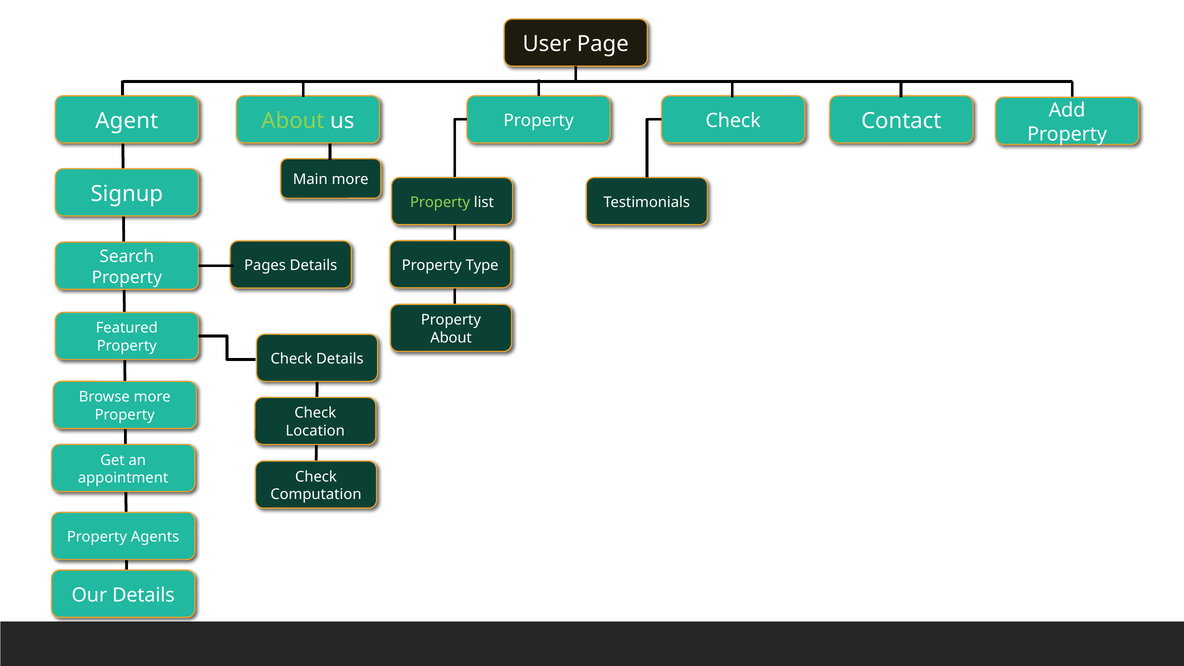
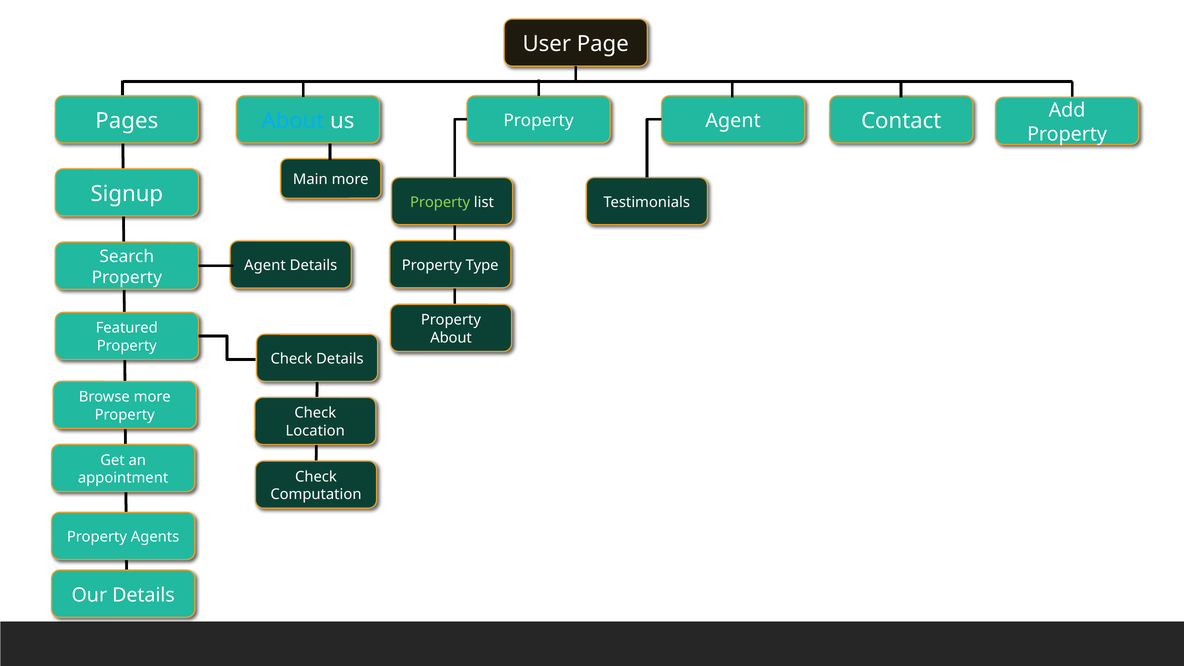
Agent: Agent -> Pages
About at (293, 121) colour: light green -> light blue
Property Check: Check -> Agent
Pages at (265, 266): Pages -> Agent
